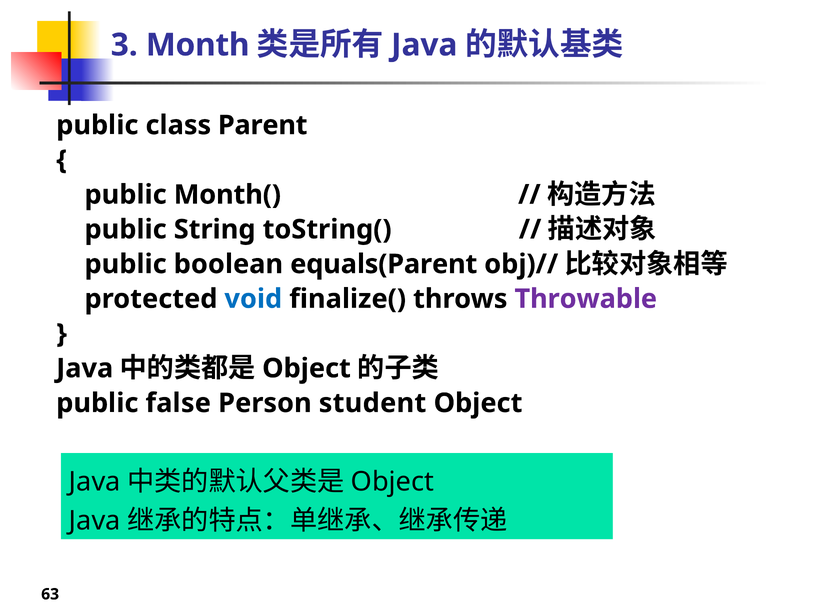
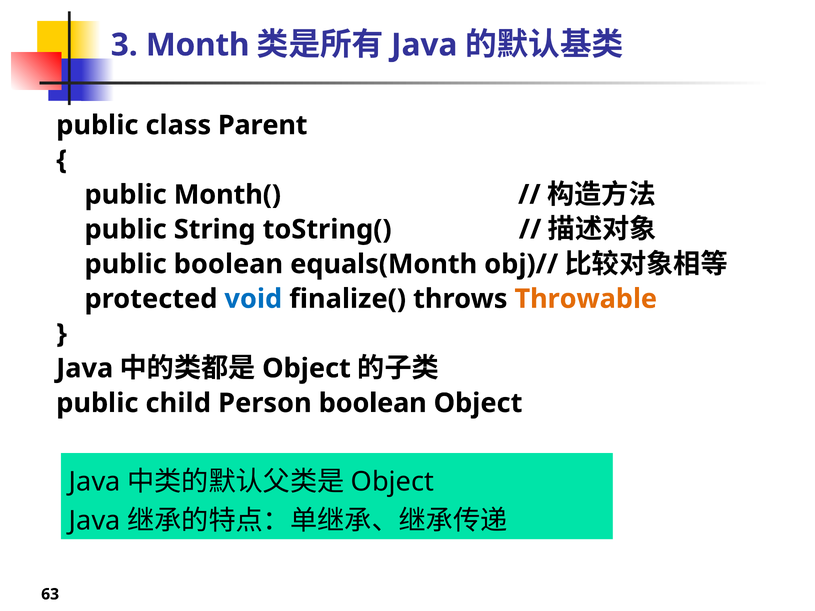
equals(Parent: equals(Parent -> equals(Month
Throwable colour: purple -> orange
false: false -> child
Person student: student -> boolean
